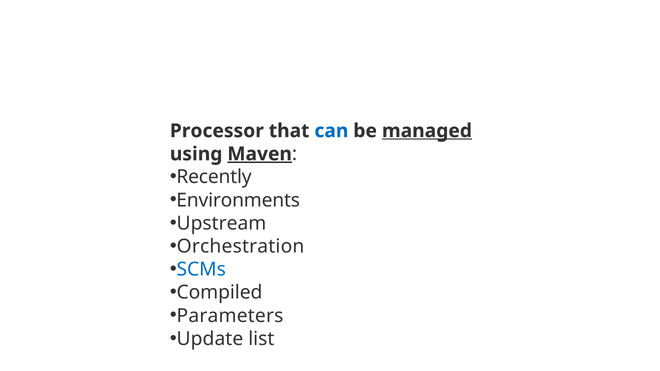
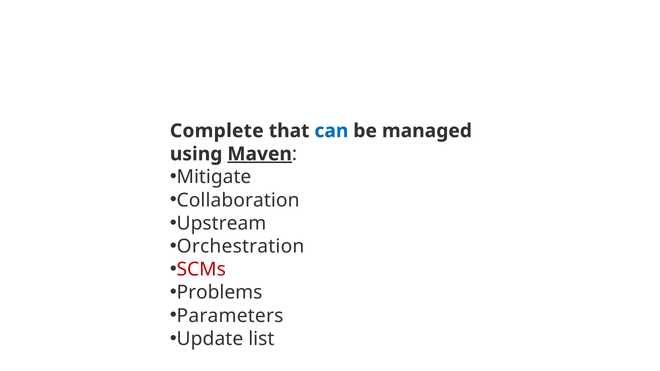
Processor: Processor -> Complete
managed underline: present -> none
Recently: Recently -> Mitigate
Environments: Environments -> Collaboration
SCMs colour: blue -> red
Compiled: Compiled -> Problems
